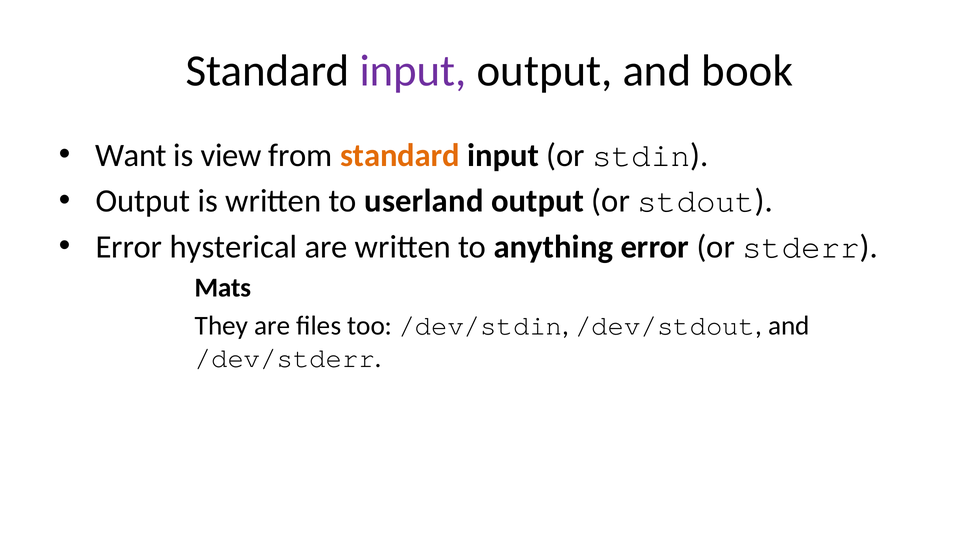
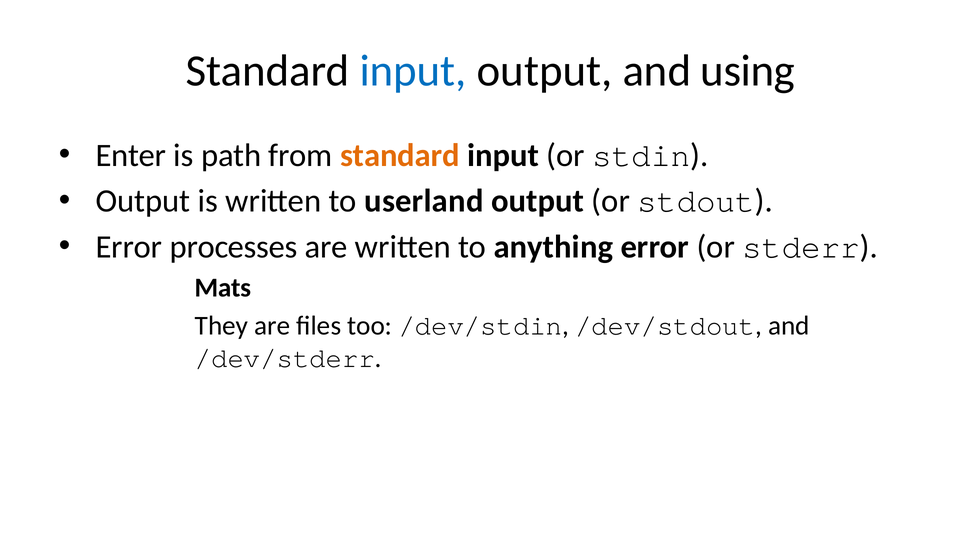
input at (413, 71) colour: purple -> blue
book: book -> using
Want: Want -> Enter
view: view -> path
hysterical: hysterical -> processes
